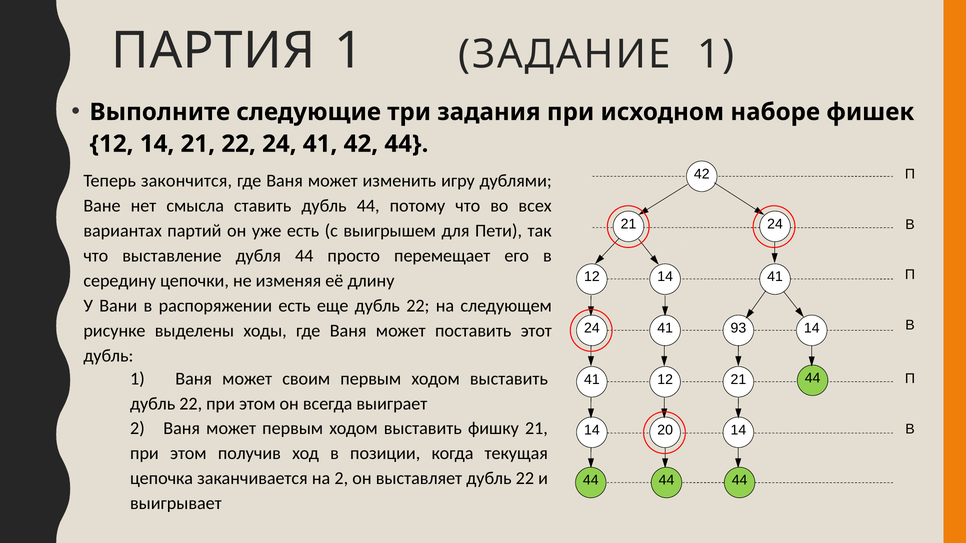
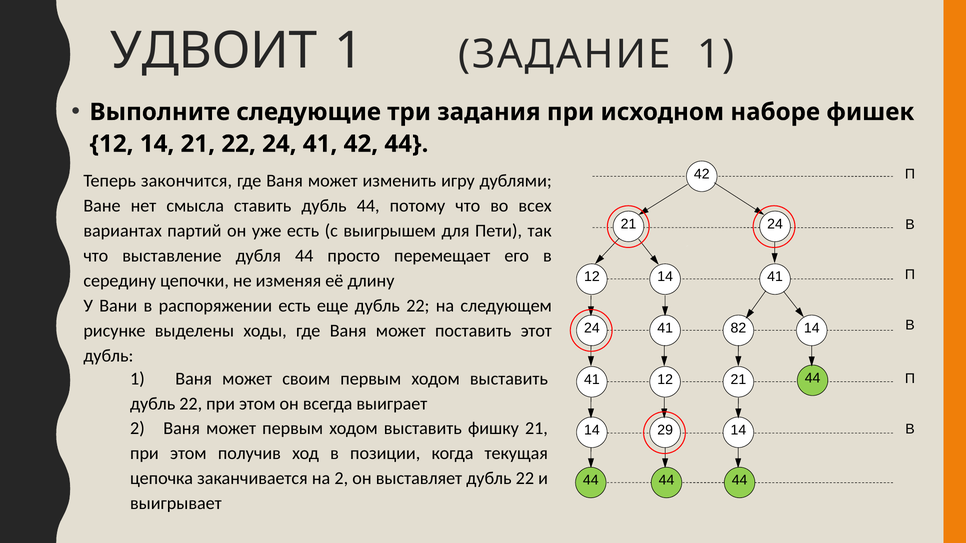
ПАРТИЯ: ПАРТИЯ -> УДВОИТ
93: 93 -> 82
20: 20 -> 29
